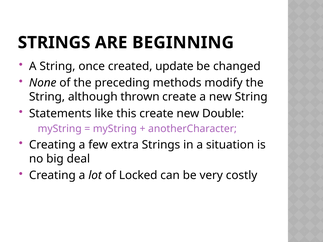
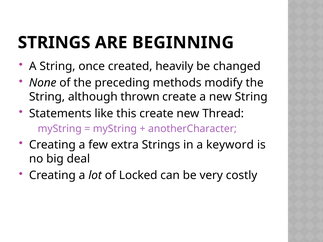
update: update -> heavily
Double: Double -> Thread
situation: situation -> keyword
